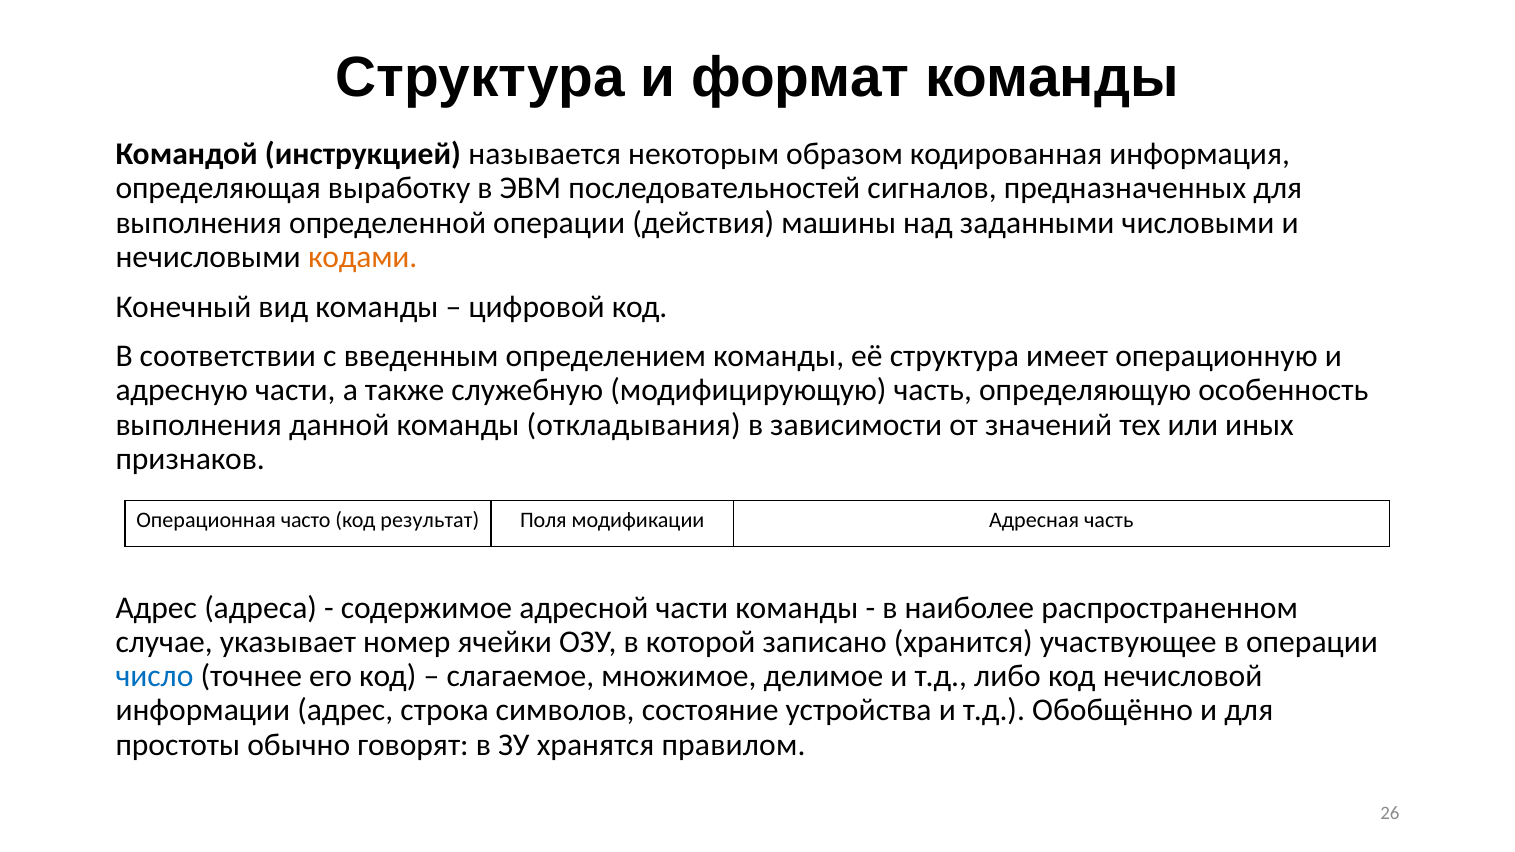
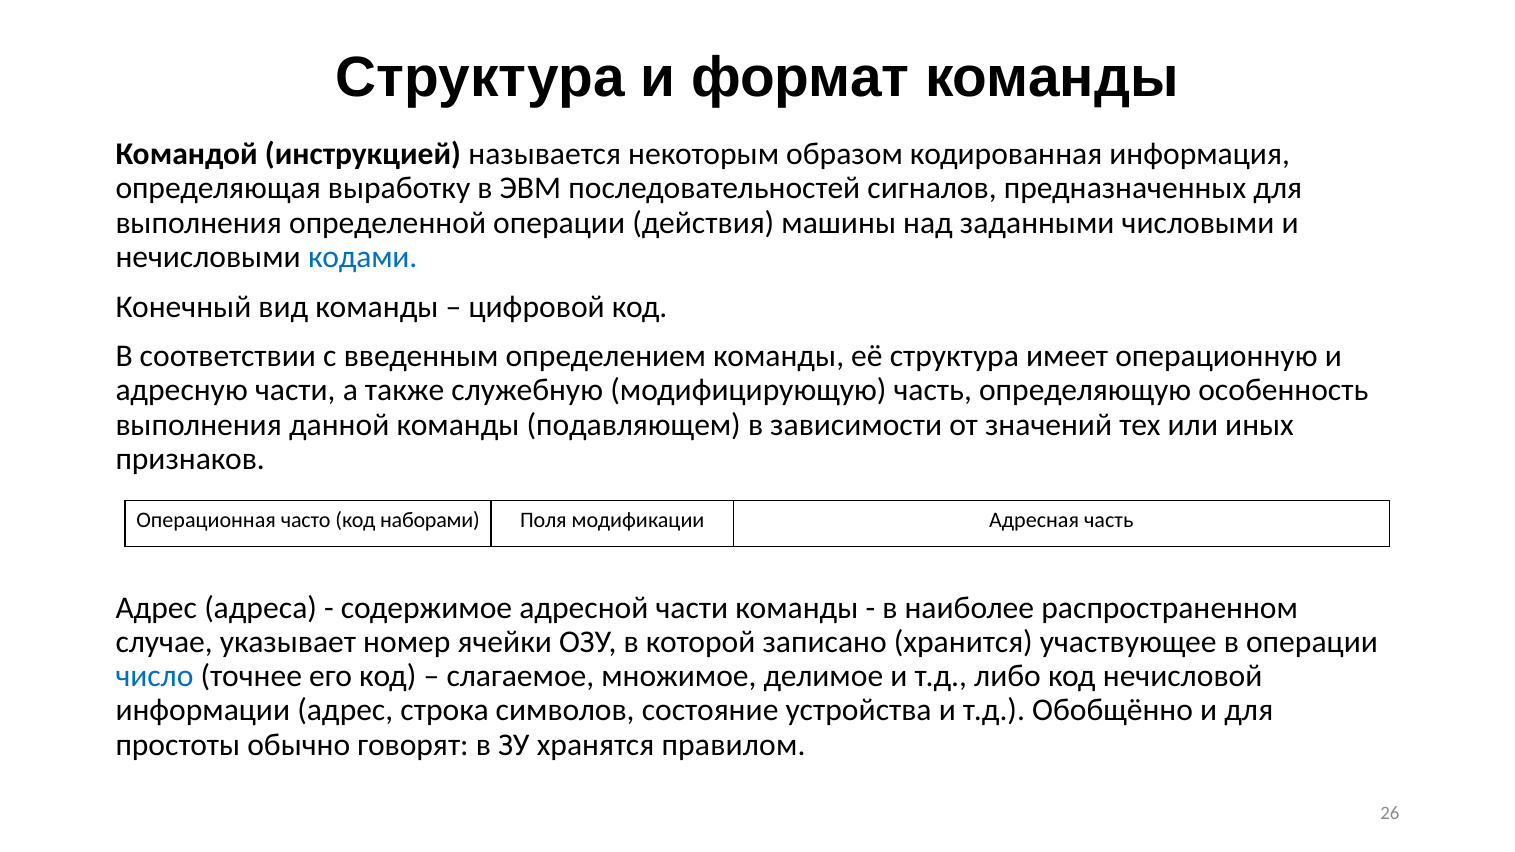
кодами colour: orange -> blue
откладывания: откладывания -> подавляющем
результат: результат -> наборами
